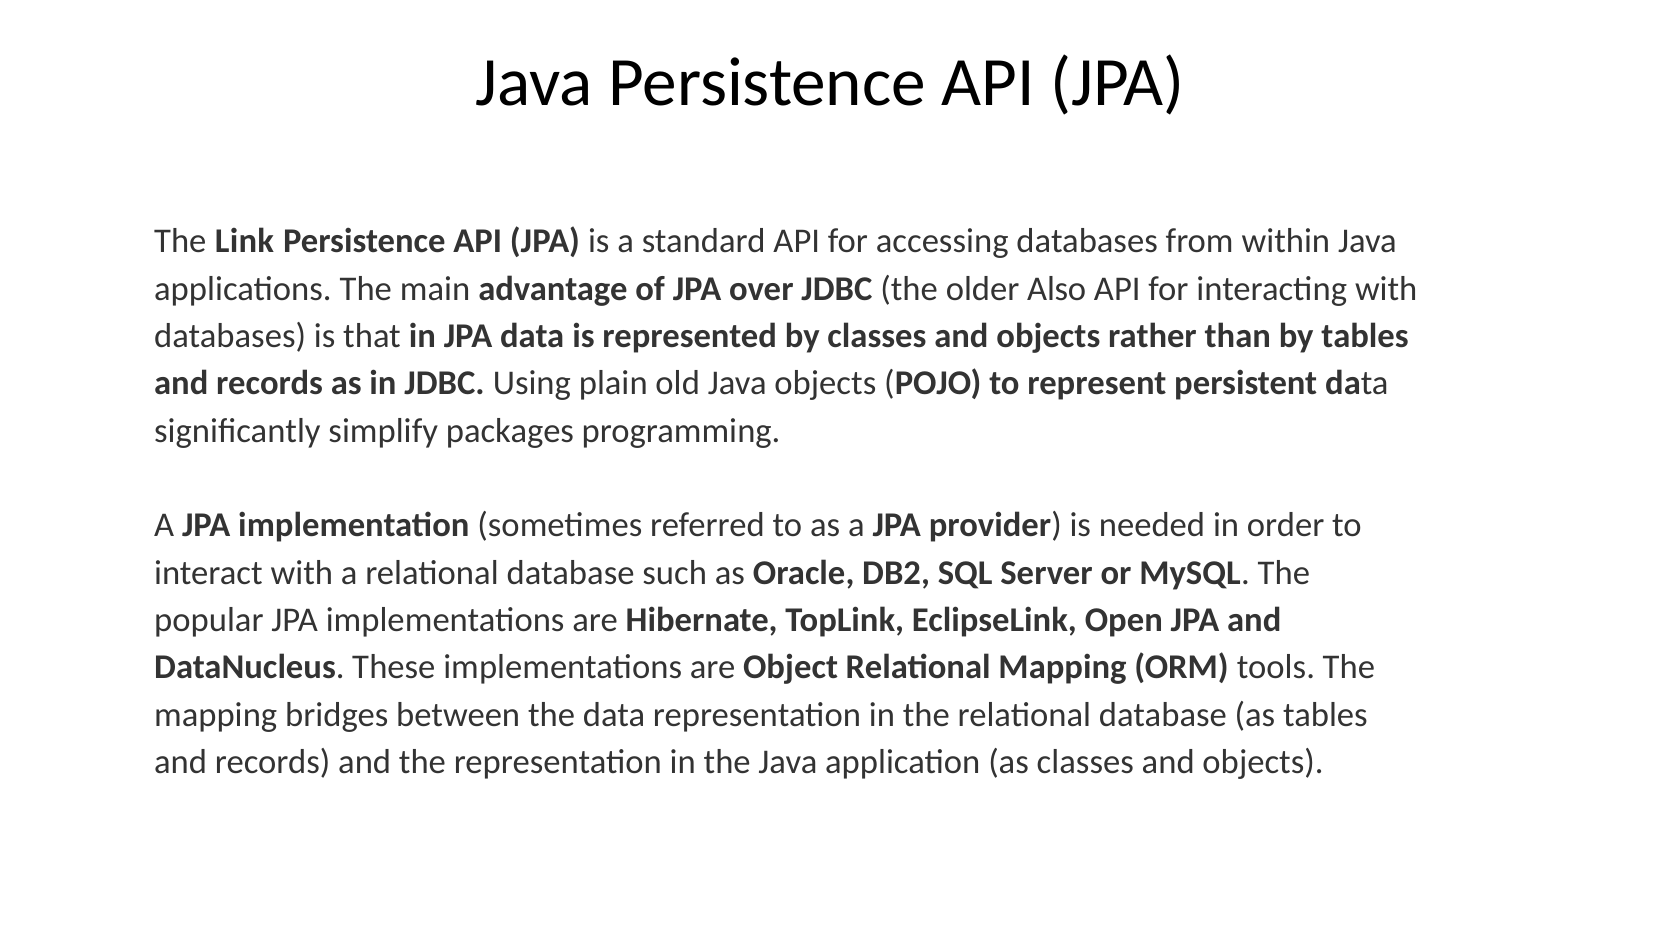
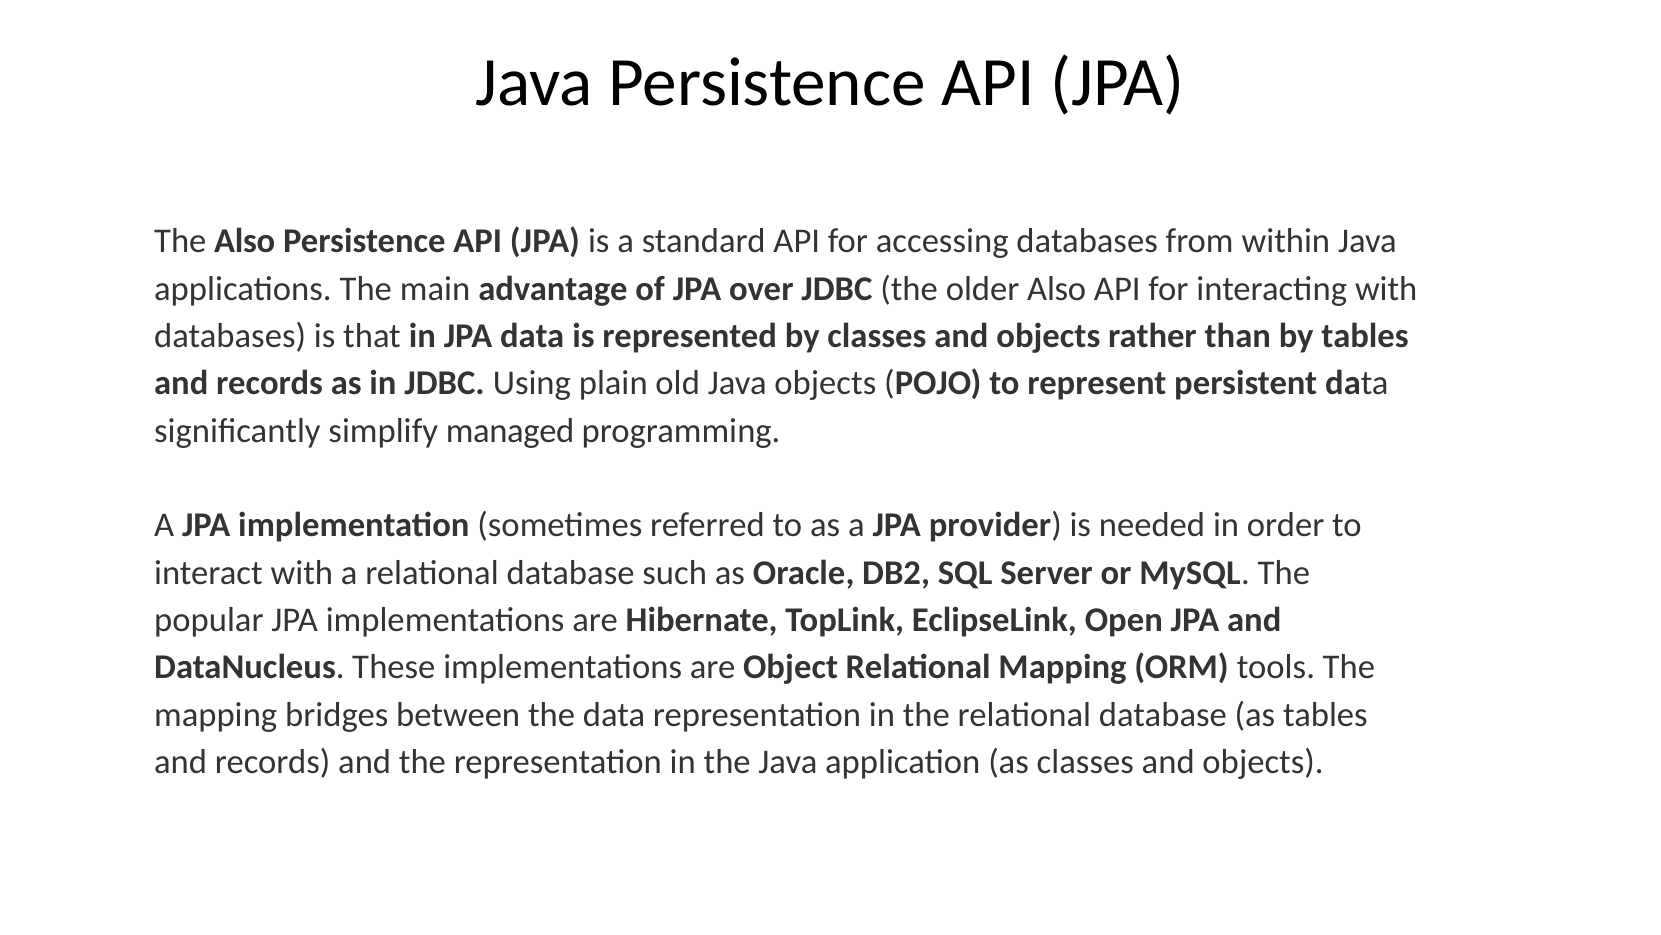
The Link: Link -> Also
packages: packages -> managed
